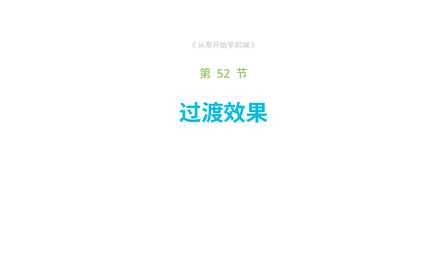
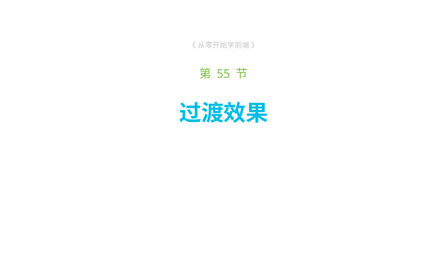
52: 52 -> 55
